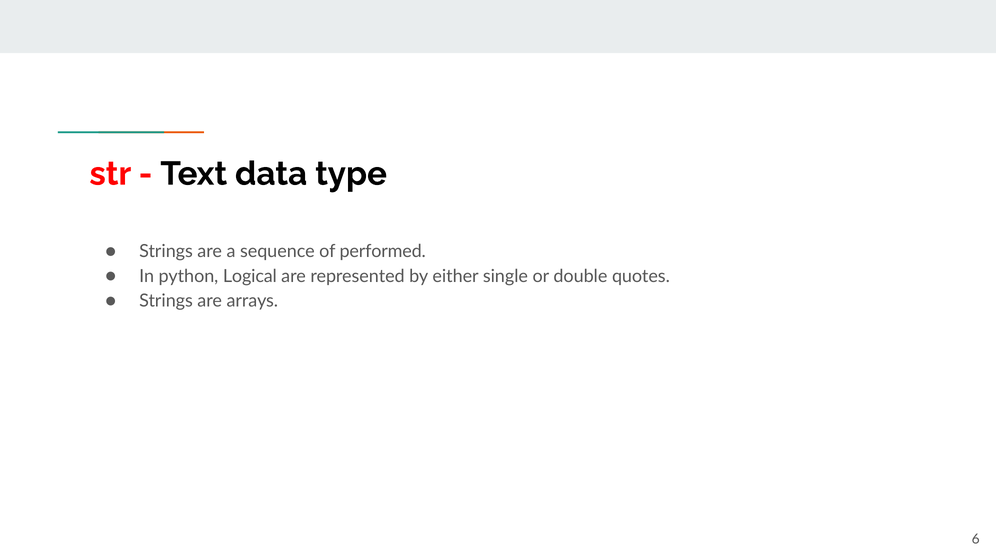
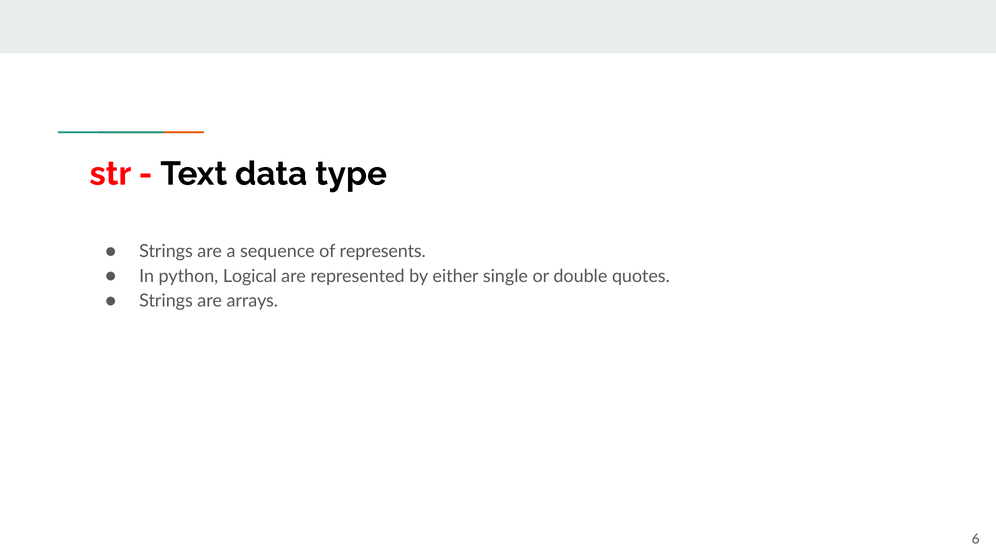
performed: performed -> represents
